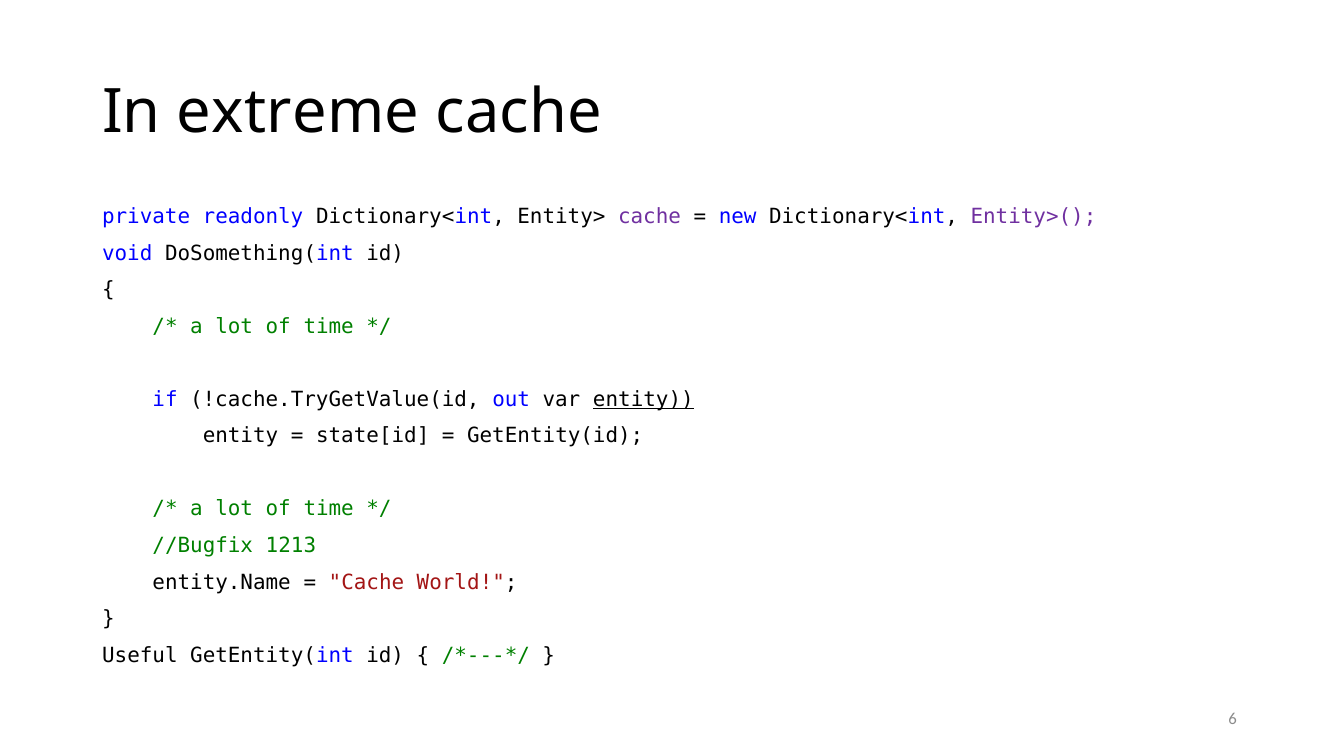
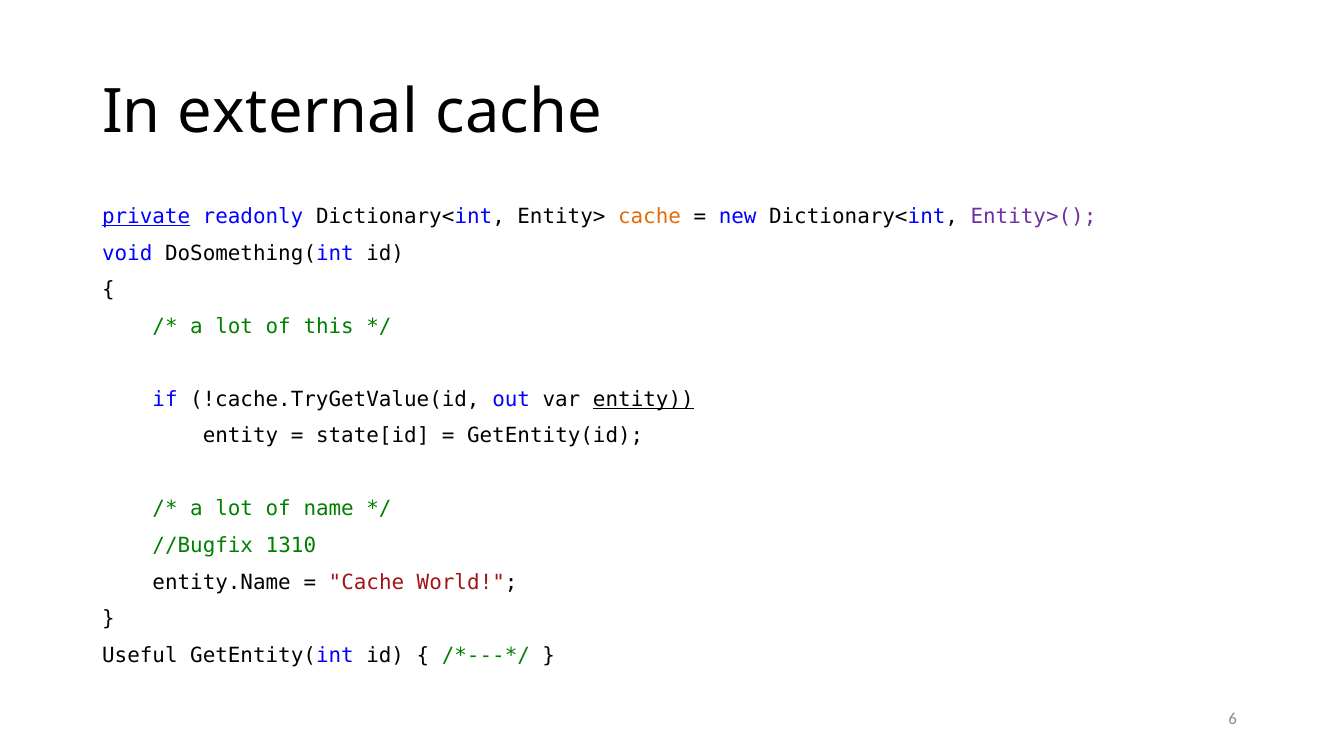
extreme: extreme -> external
private underline: none -> present
cache at (650, 217) colour: purple -> orange
time at (329, 326): time -> this
time at (329, 509): time -> name
1213: 1213 -> 1310
